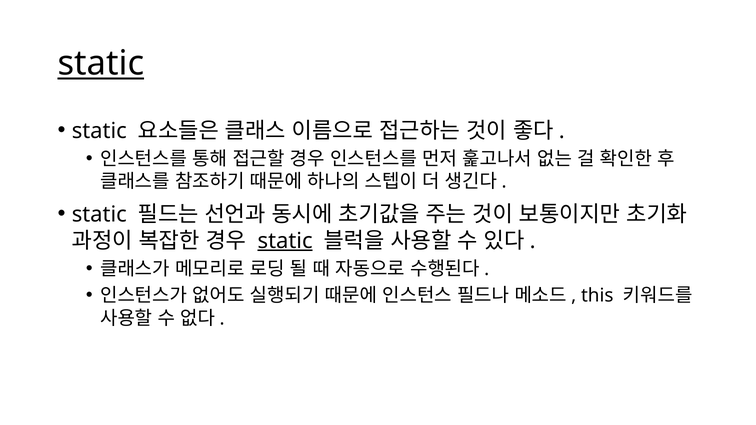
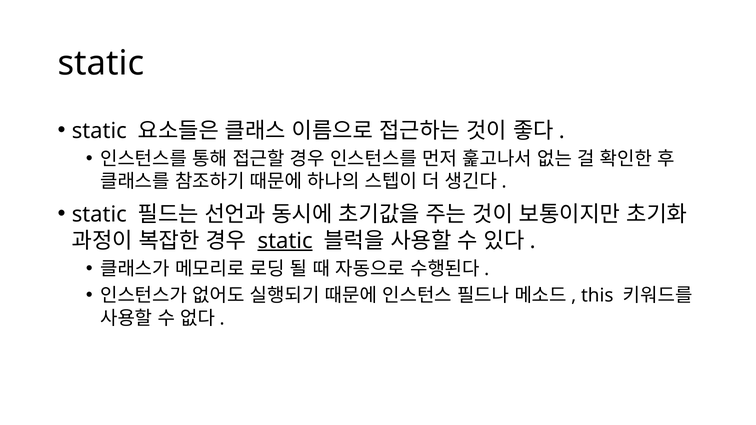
static at (101, 64) underline: present -> none
